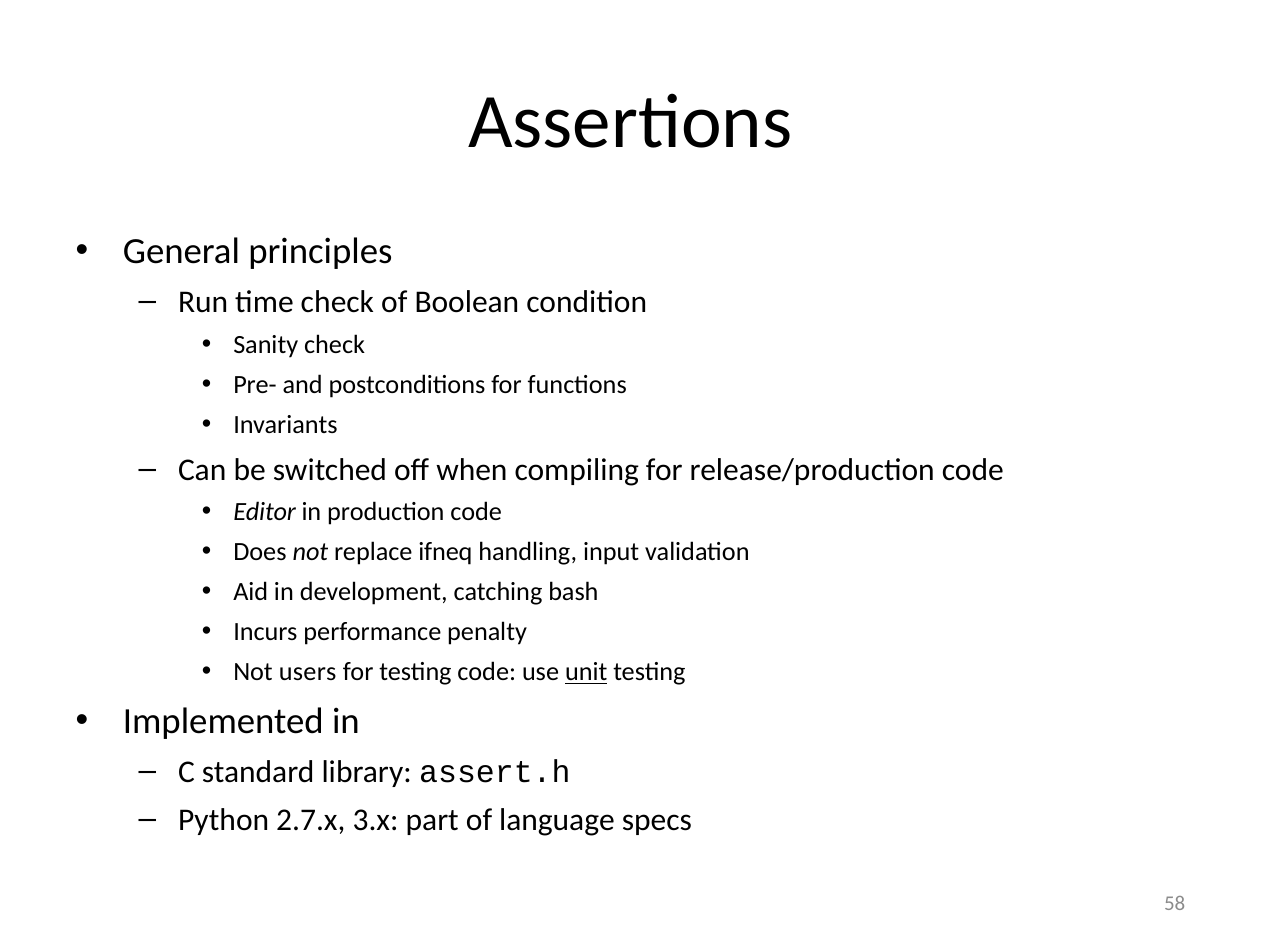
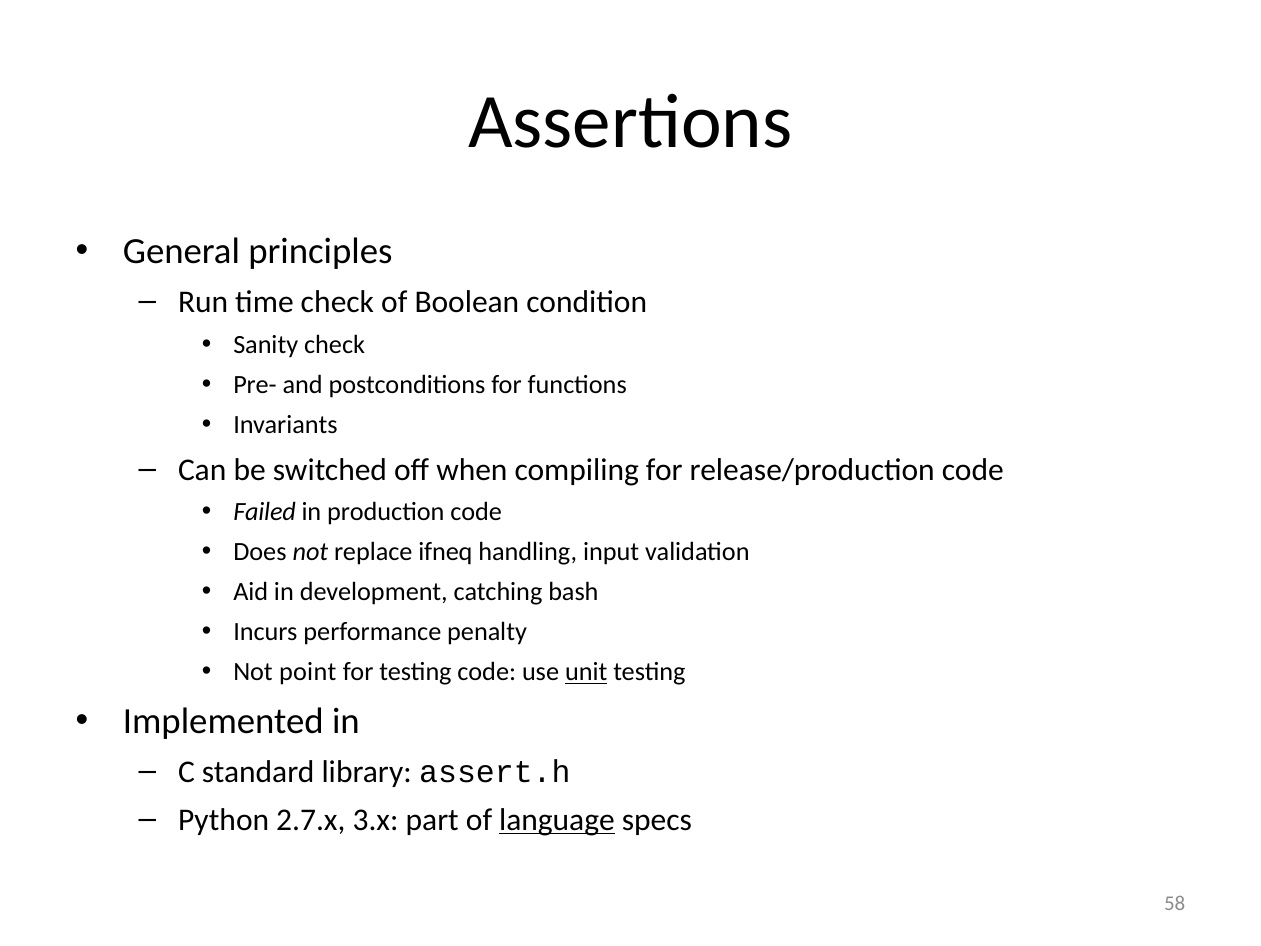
Editor: Editor -> Failed
users: users -> point
language underline: none -> present
